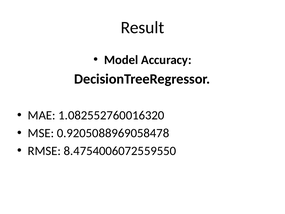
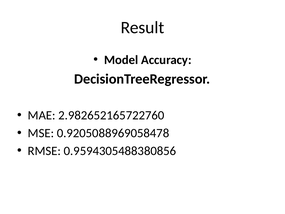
1.082552760016320: 1.082552760016320 -> 2.982652165722760
8.4754006072559550: 8.4754006072559550 -> 0.9594305488380856
